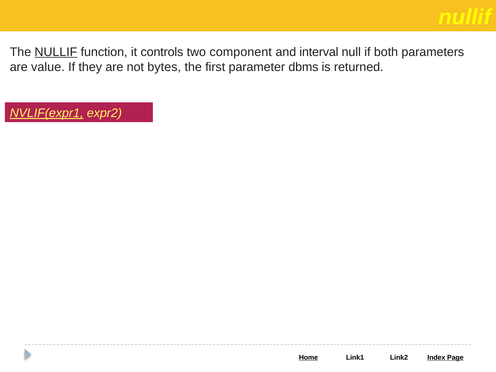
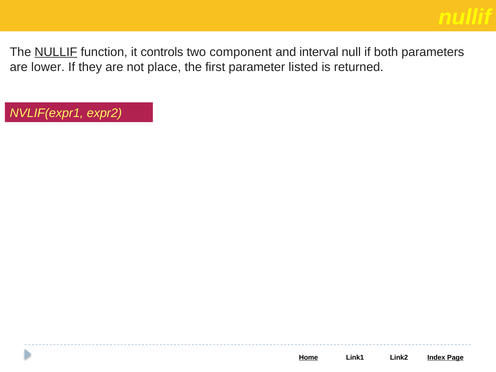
value: value -> lower
bytes: bytes -> place
dbms: dbms -> listed
NVLIF(expr1 underline: present -> none
